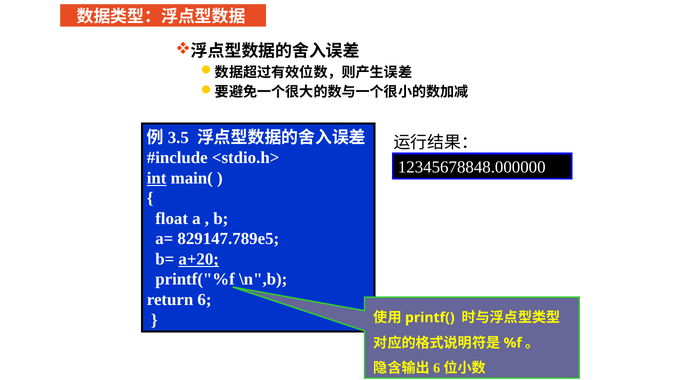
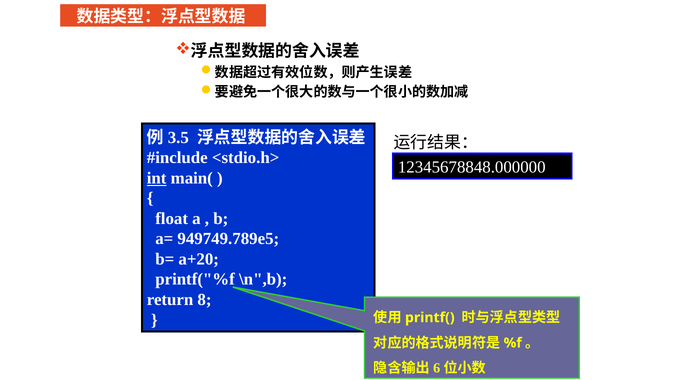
829147.789e5: 829147.789e5 -> 949749.789e5
a+20 underline: present -> none
6: 6 -> 8
